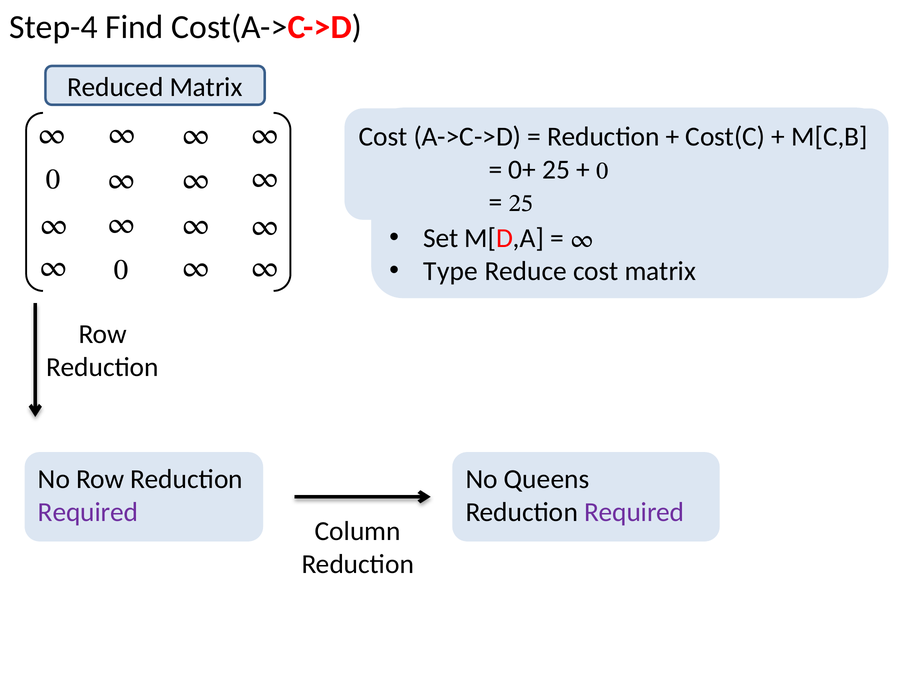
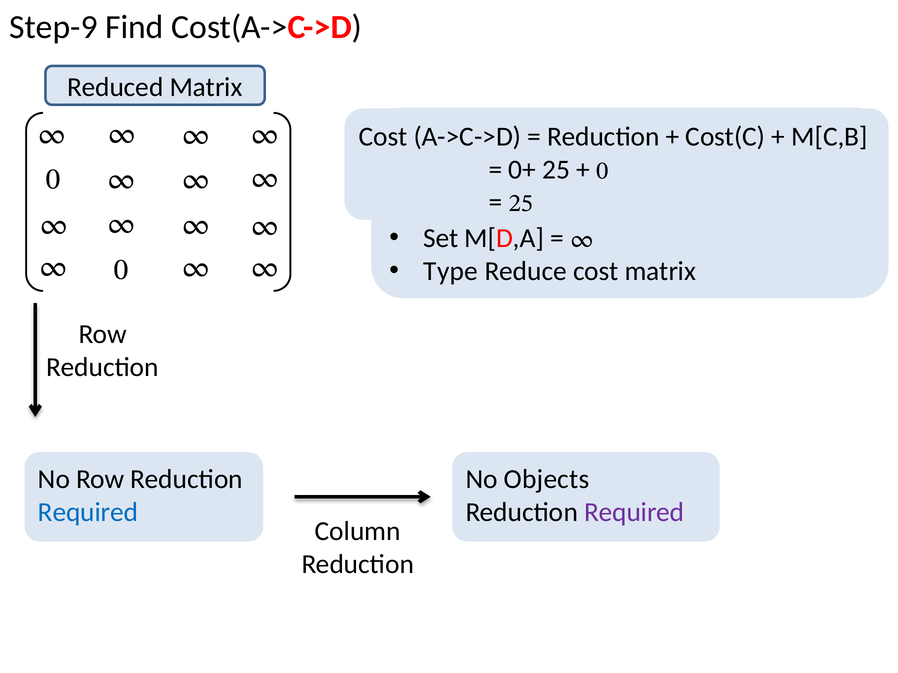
Step-4: Step-4 -> Step-9
Queens: Queens -> Objects
Required at (88, 512) colour: purple -> blue
